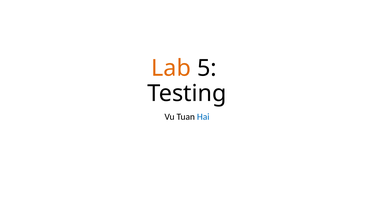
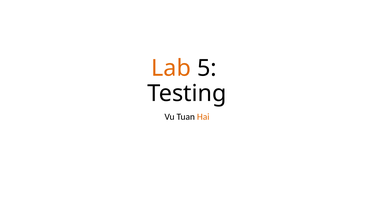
Hai colour: blue -> orange
